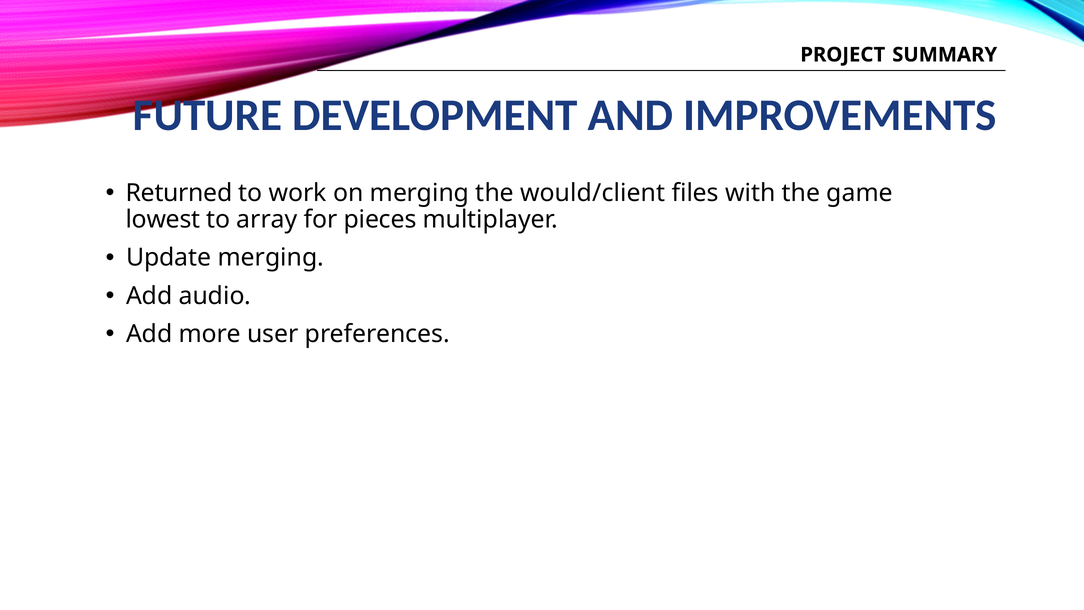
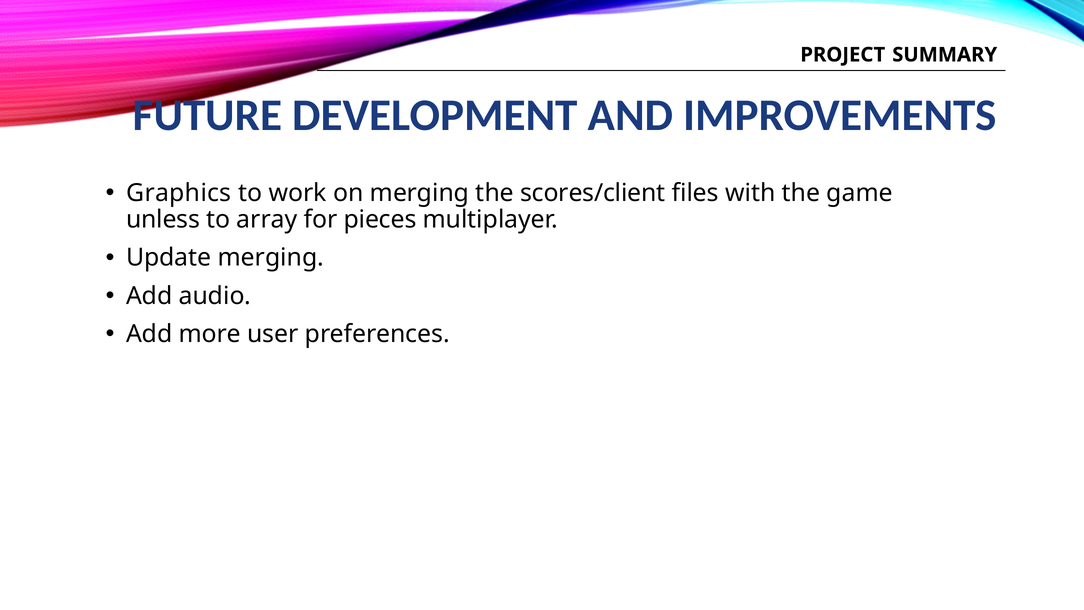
Returned: Returned -> Graphics
would/client: would/client -> scores/client
lowest: lowest -> unless
